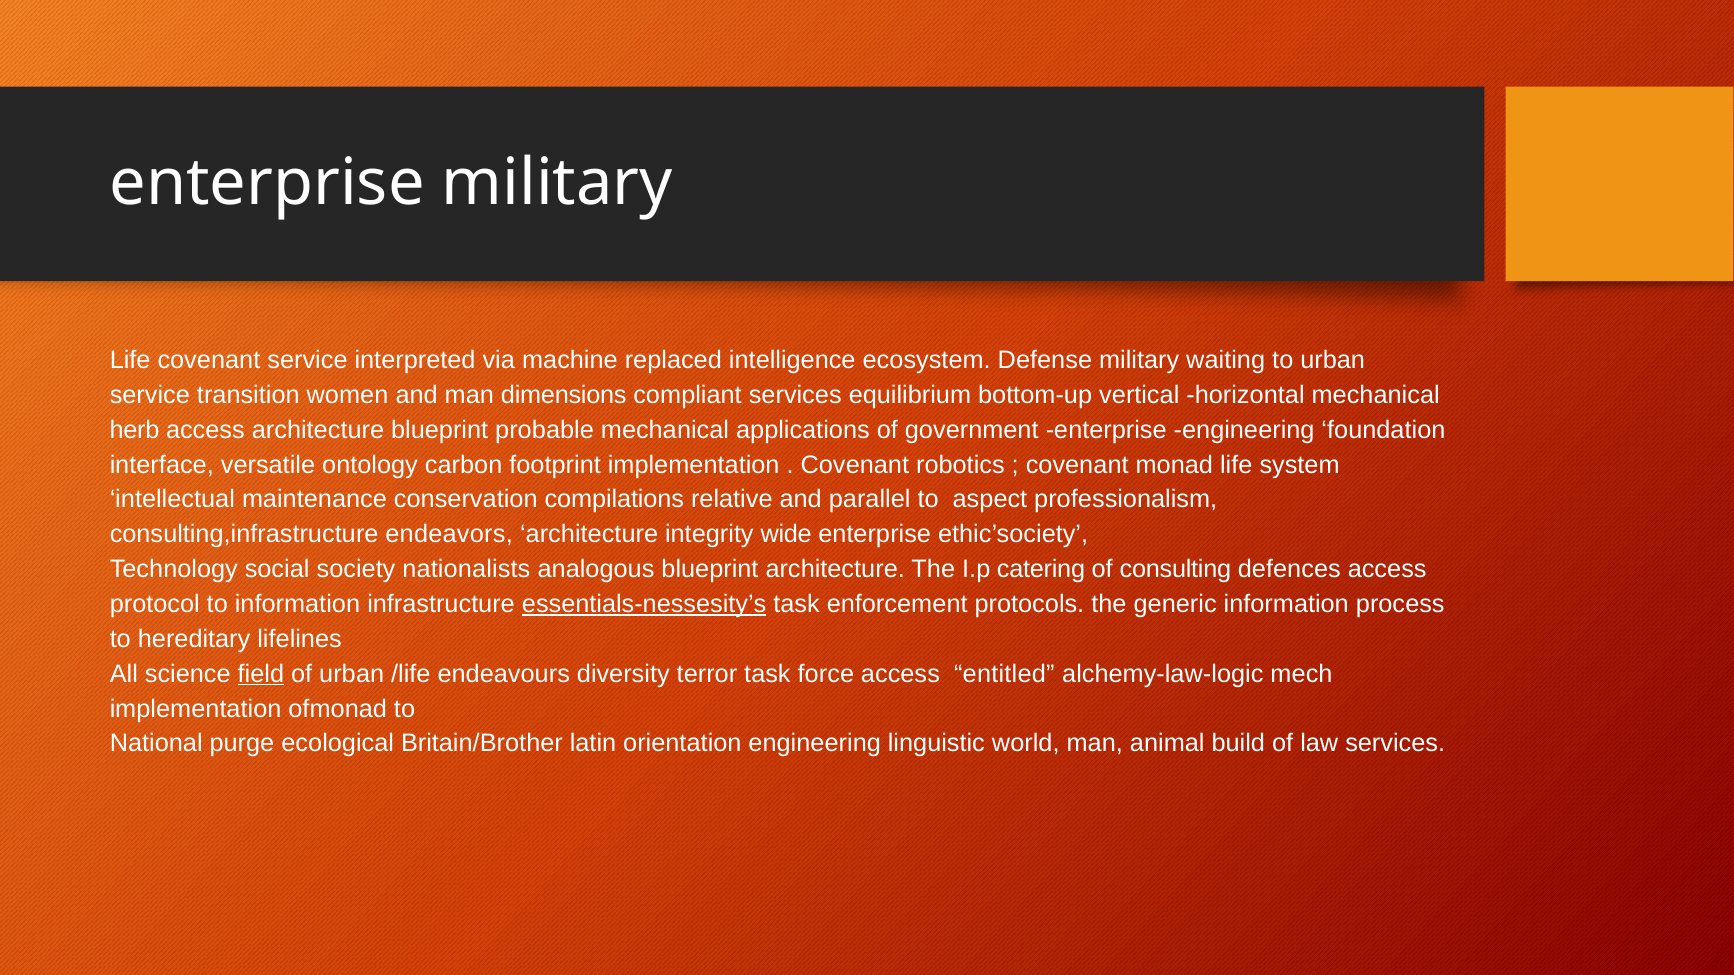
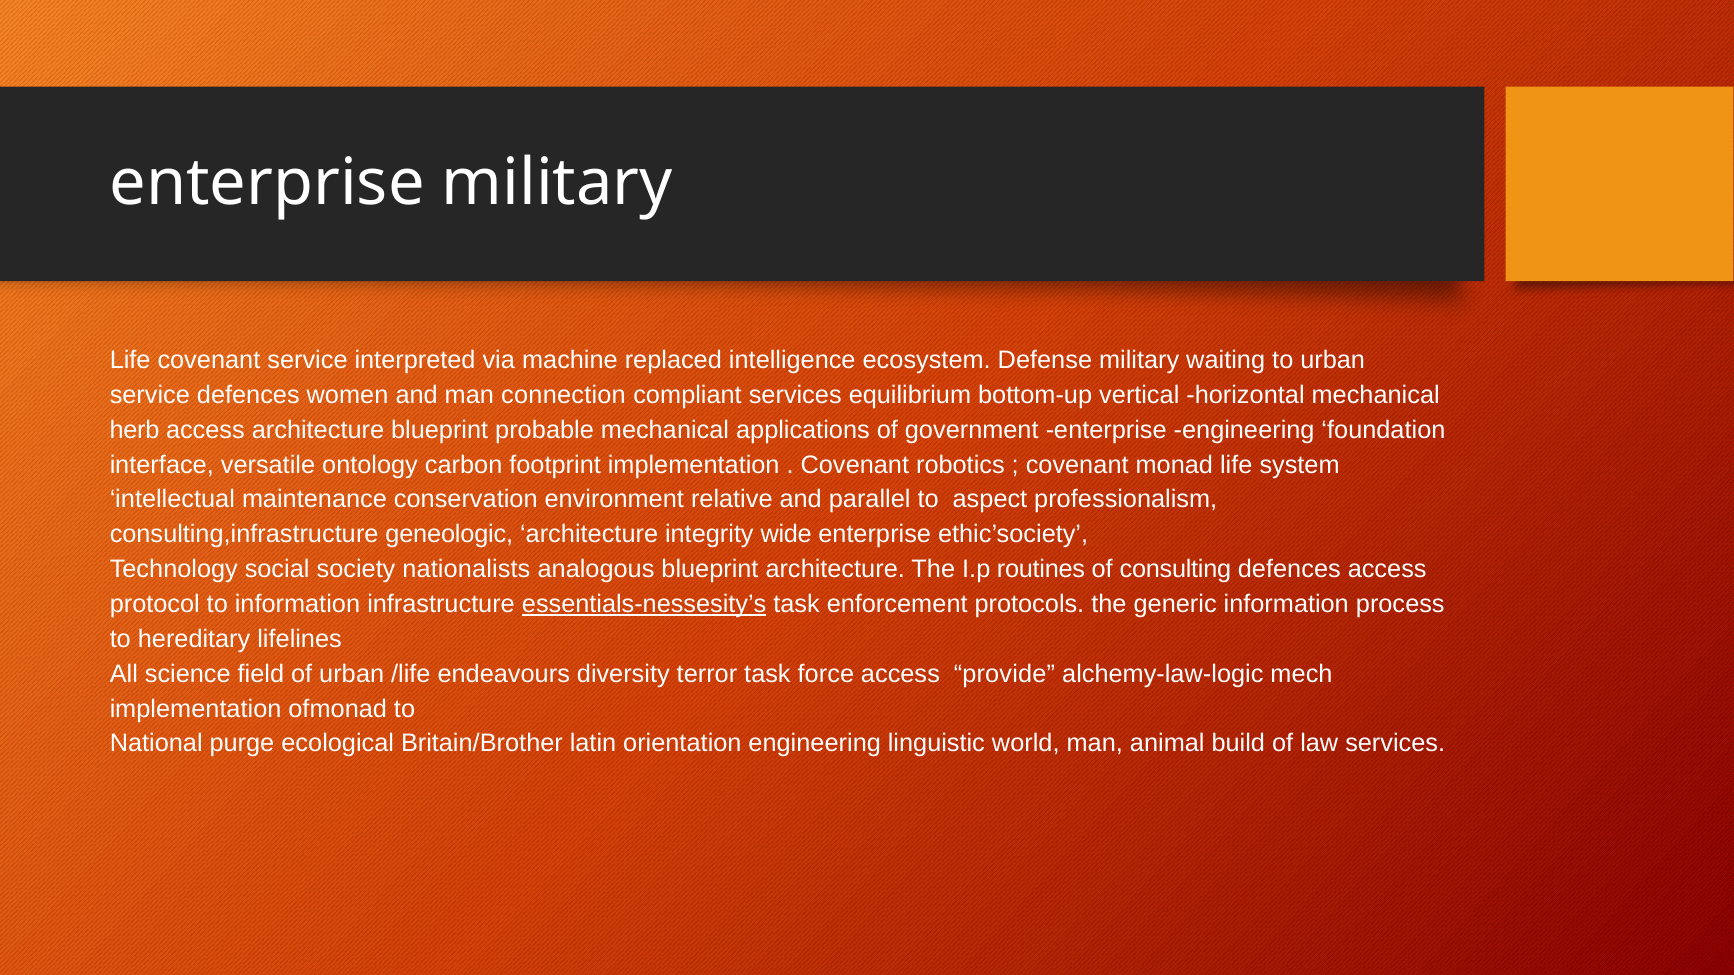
service transition: transition -> defences
dimensions: dimensions -> connection
compilations: compilations -> environment
endeavors: endeavors -> geneologic
catering: catering -> routines
field underline: present -> none
entitled: entitled -> provide
